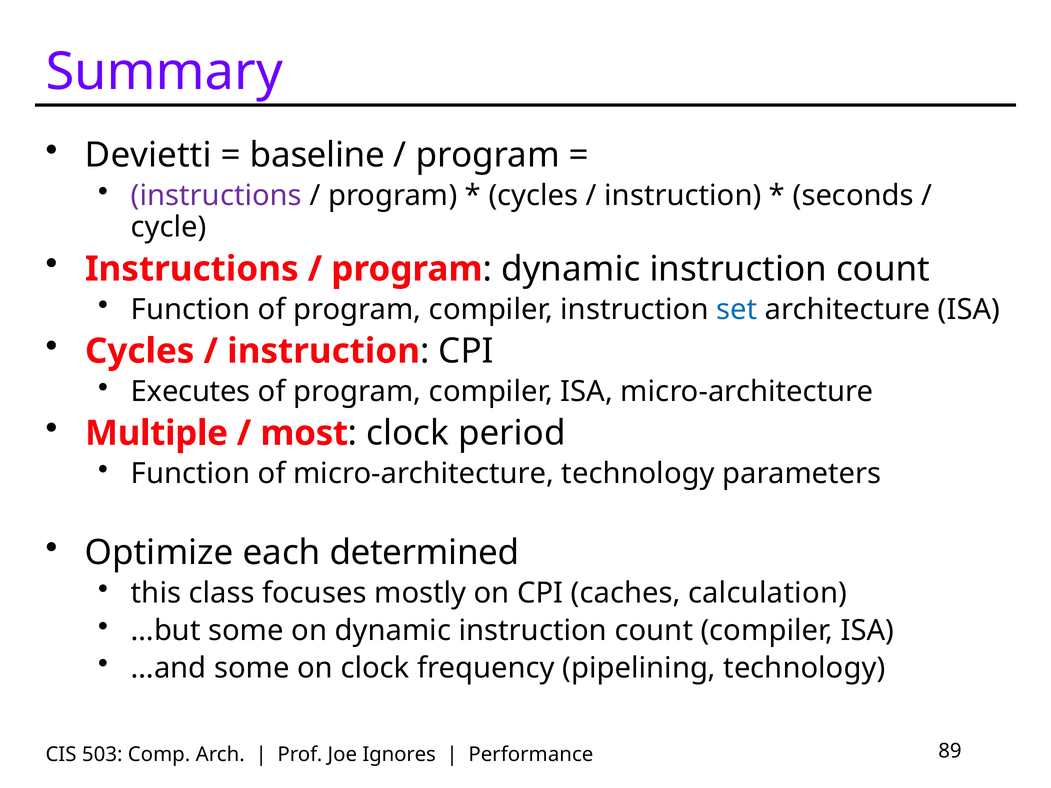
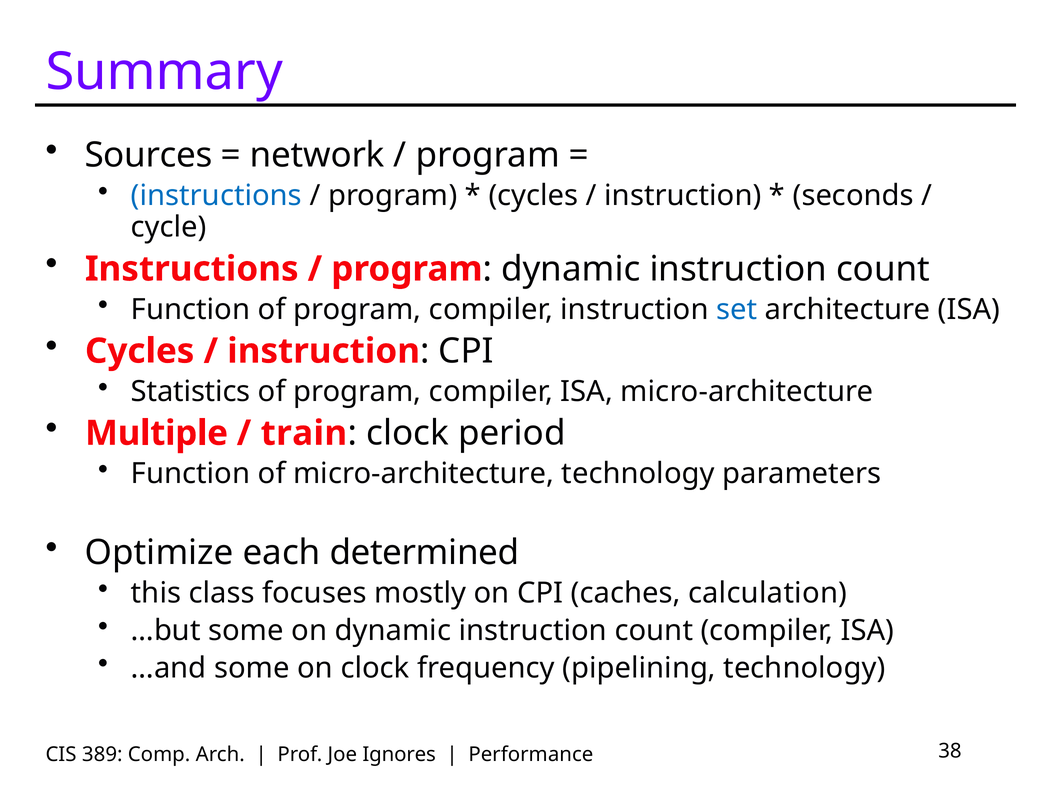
Devietti: Devietti -> Sources
baseline: baseline -> network
instructions at (216, 196) colour: purple -> blue
Executes: Executes -> Statistics
most: most -> train
503: 503 -> 389
89: 89 -> 38
